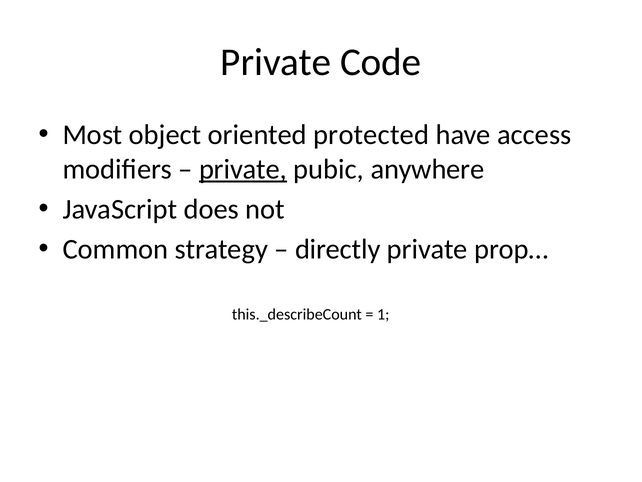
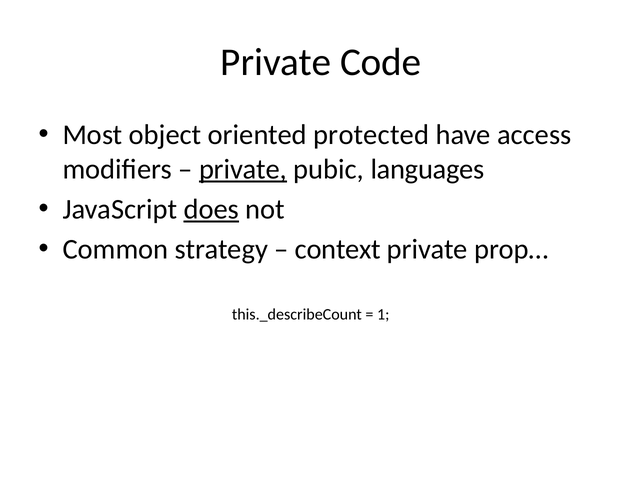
anywhere: anywhere -> languages
does underline: none -> present
directly: directly -> context
